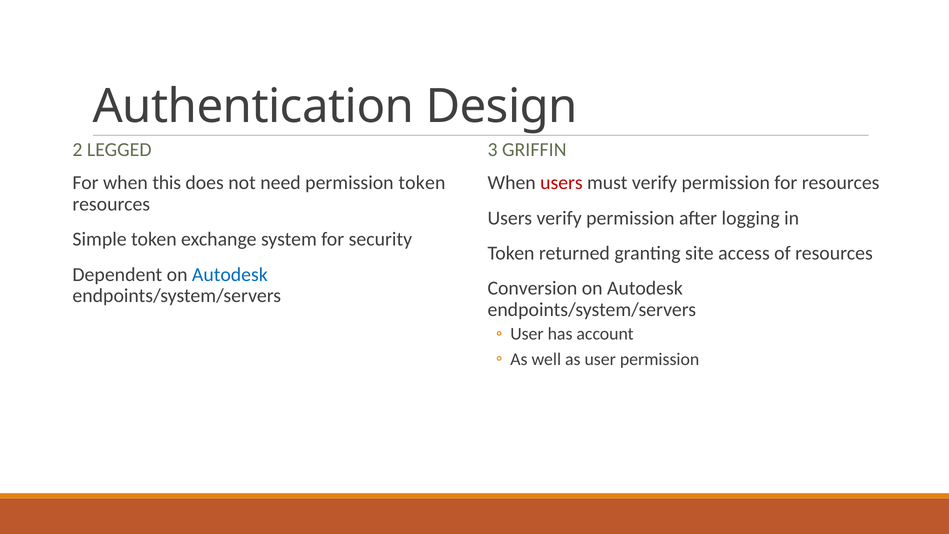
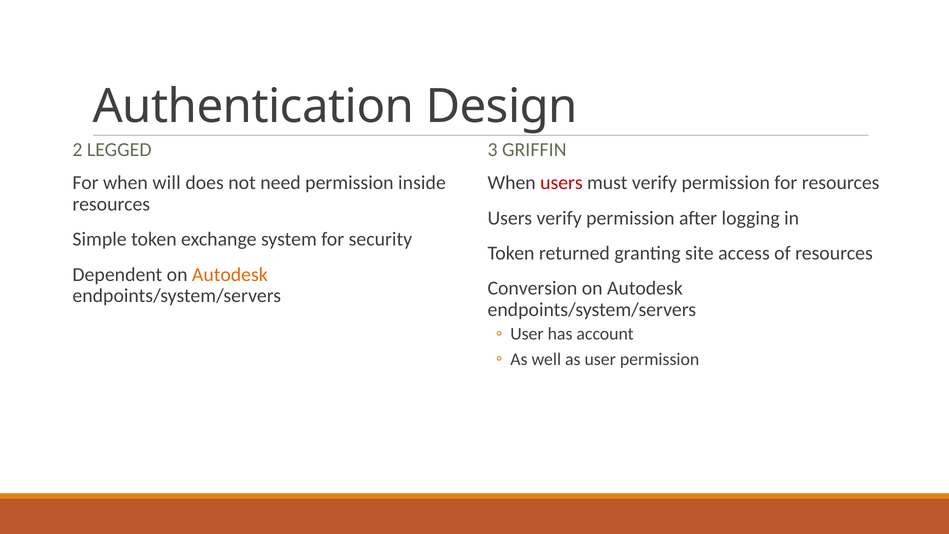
this: this -> will
permission token: token -> inside
Autodesk at (230, 274) colour: blue -> orange
